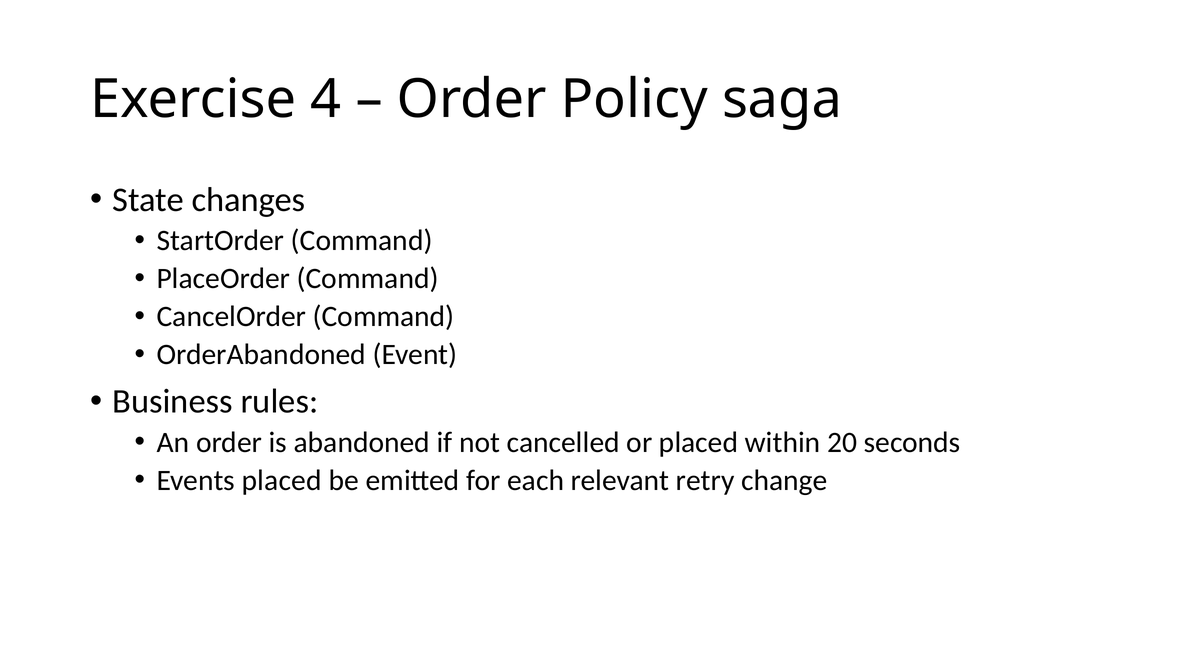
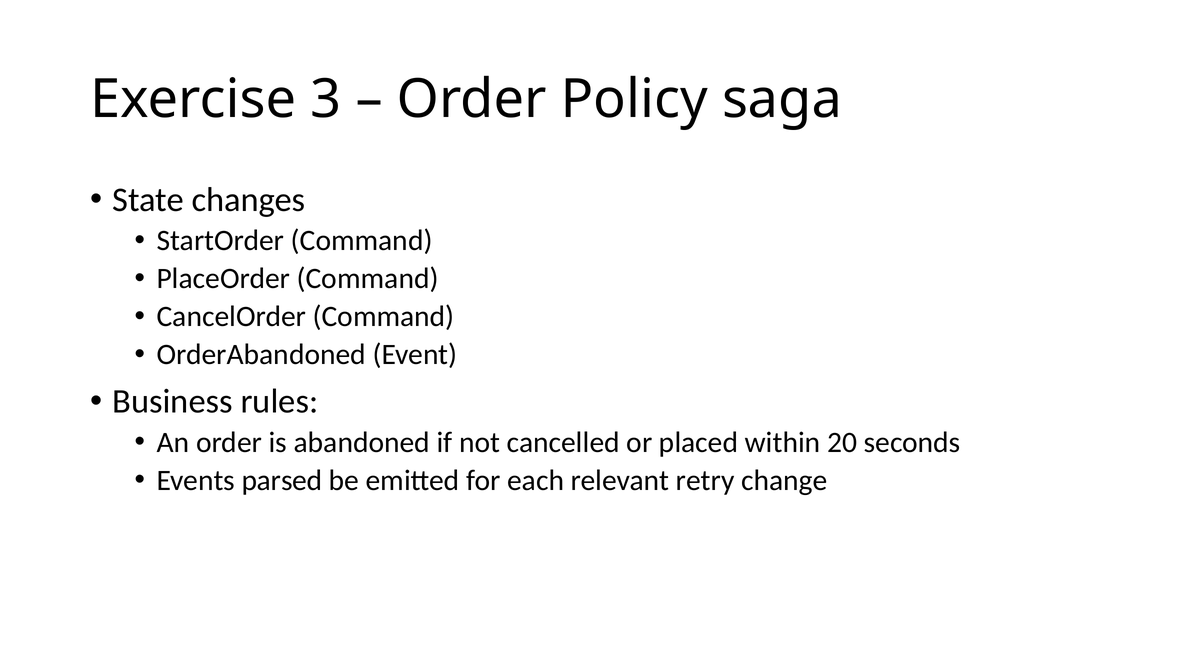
4: 4 -> 3
Events placed: placed -> parsed
